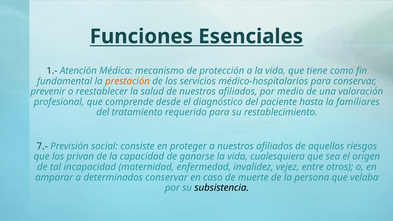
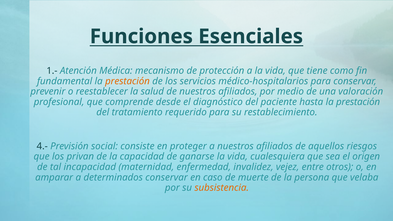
hasta la familiares: familiares -> prestación
7.-: 7.- -> 4.-
subsistencia colour: black -> orange
